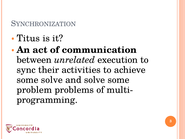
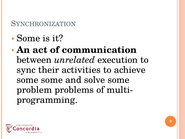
Titus at (28, 38): Titus -> Some
some solve: solve -> some
